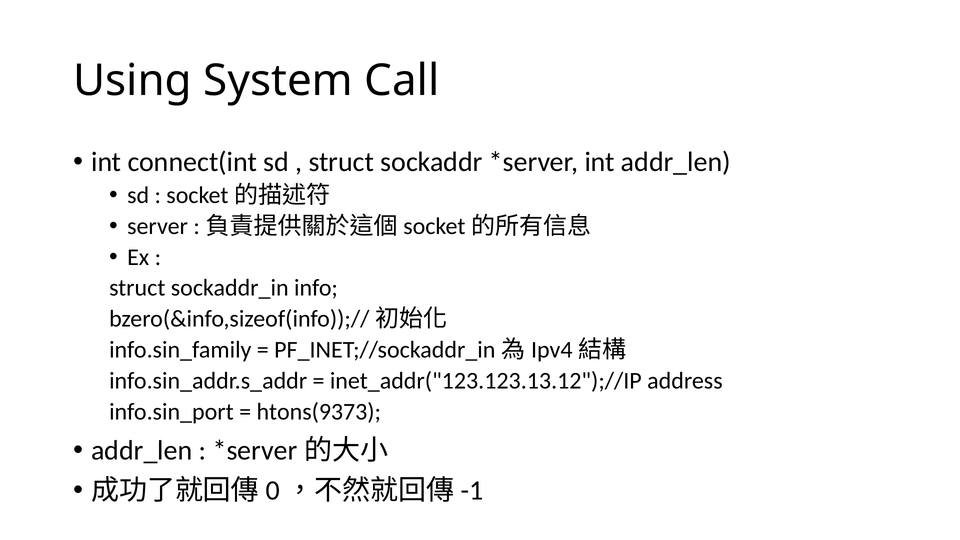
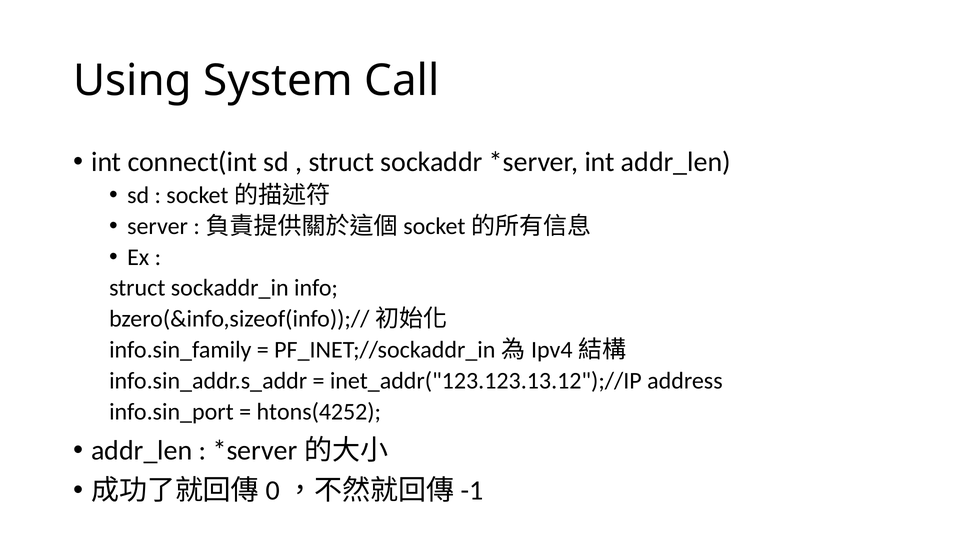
htons(9373: htons(9373 -> htons(4252
